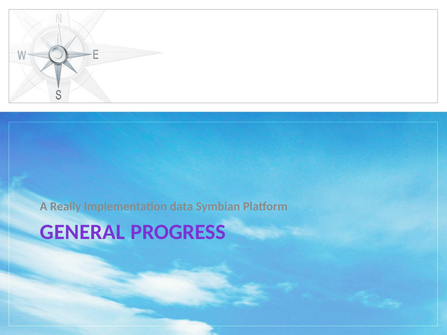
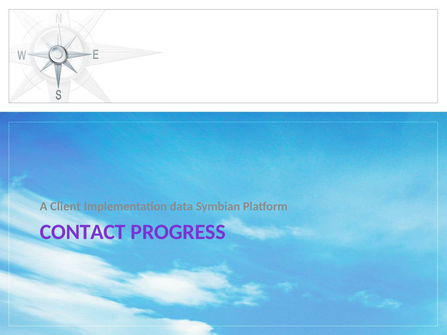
Really: Really -> Client
GENERAL: GENERAL -> CONTACT
